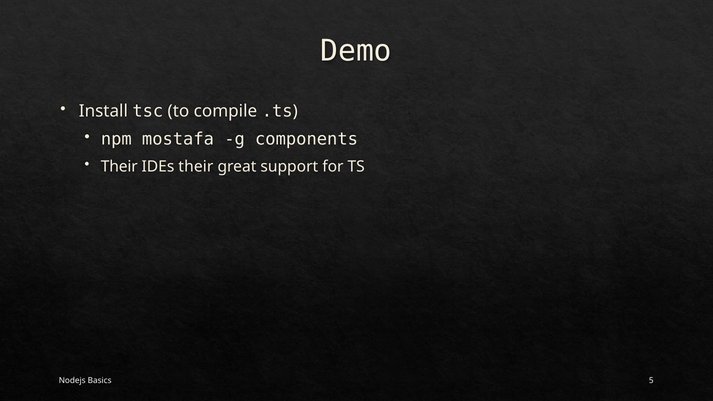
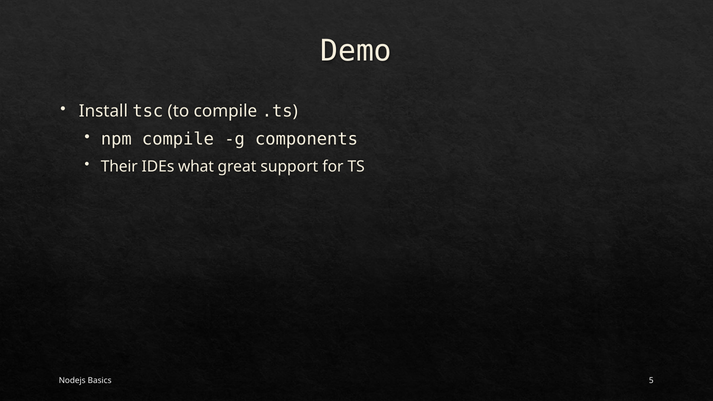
npm mostafa: mostafa -> compile
IDEs their: their -> what
